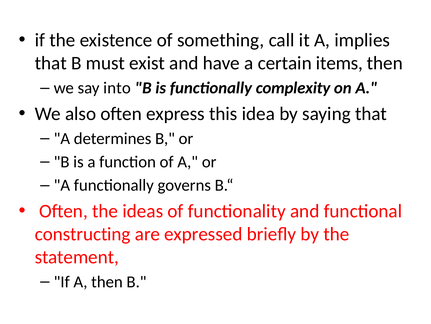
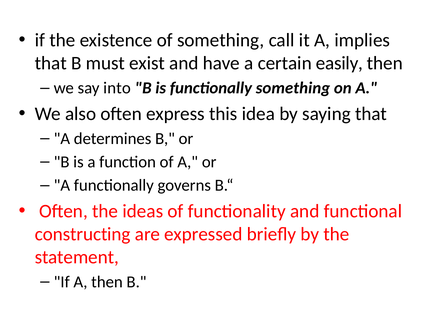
items: items -> easily
functionally complexity: complexity -> something
